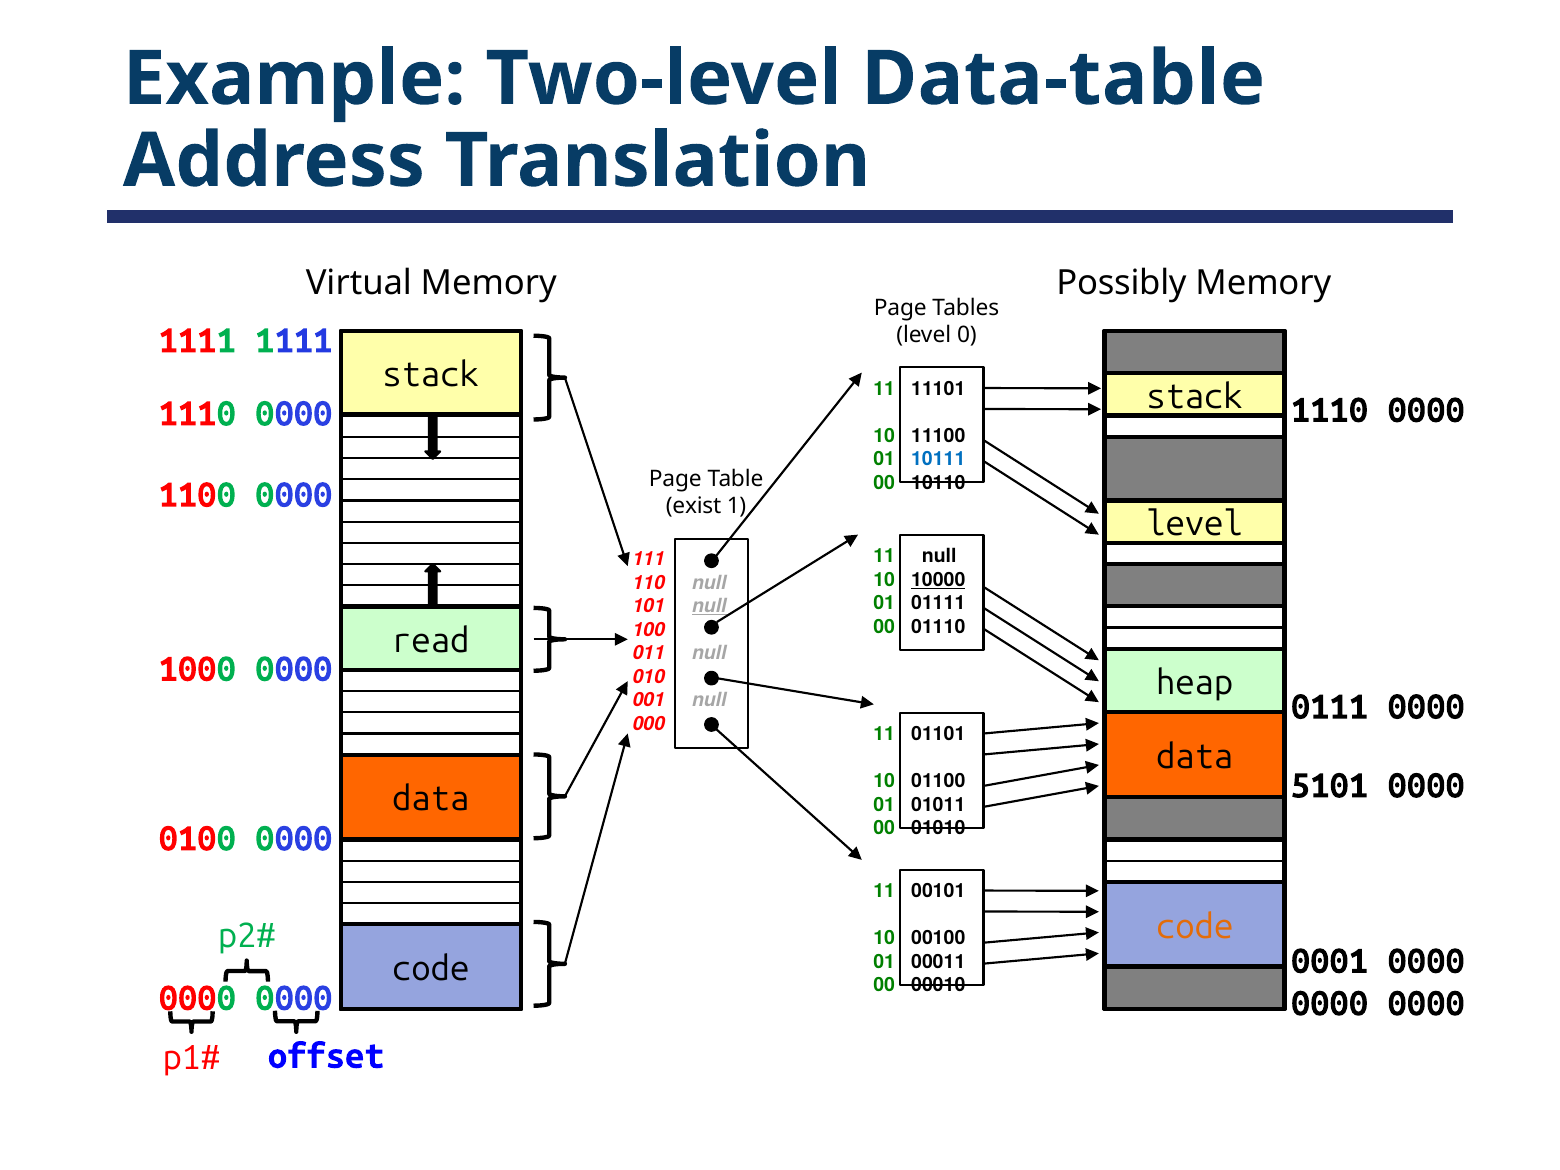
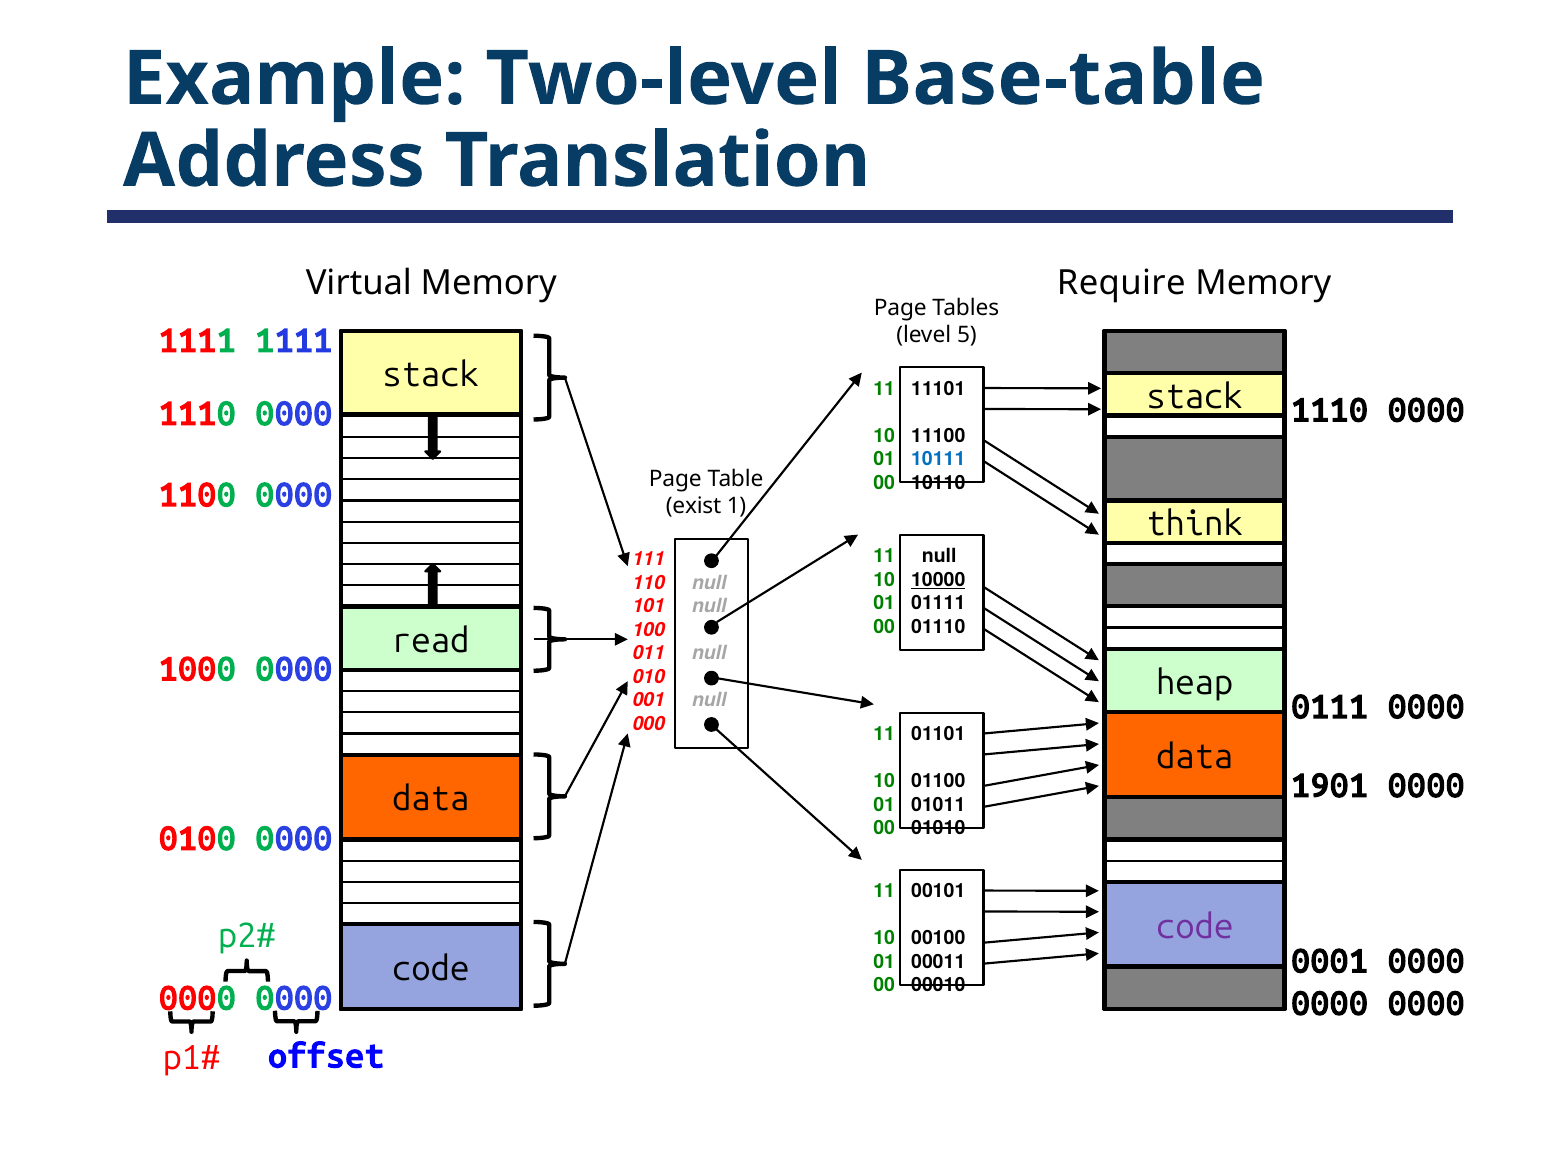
Data-table: Data-table -> Base-table
Possibly: Possibly -> Require
0: 0 -> 5
level at (1195, 524): level -> think
null at (709, 606) underline: present -> none
5101: 5101 -> 1901
code at (1195, 927) colour: orange -> purple
